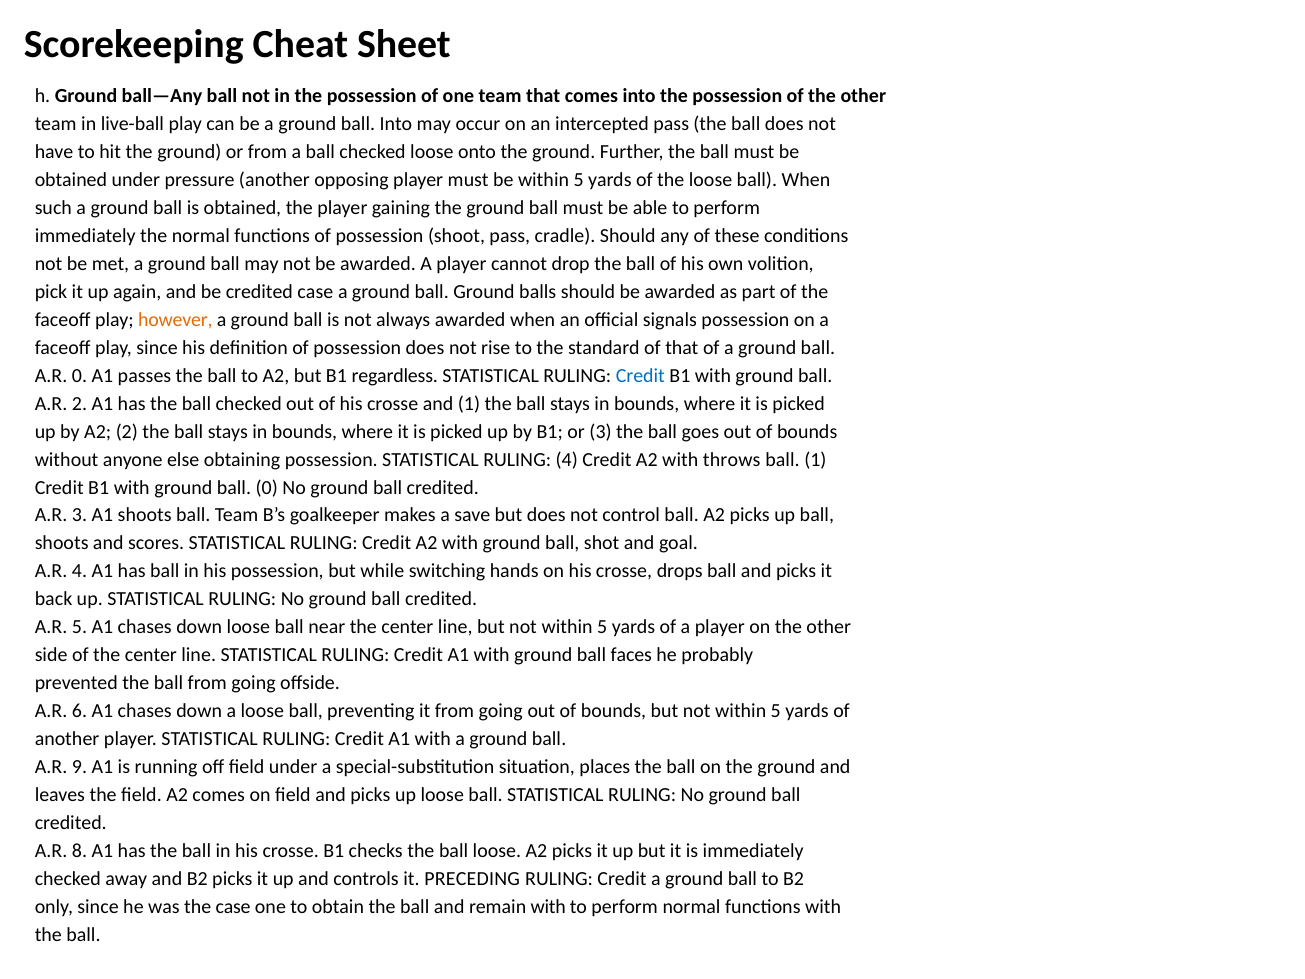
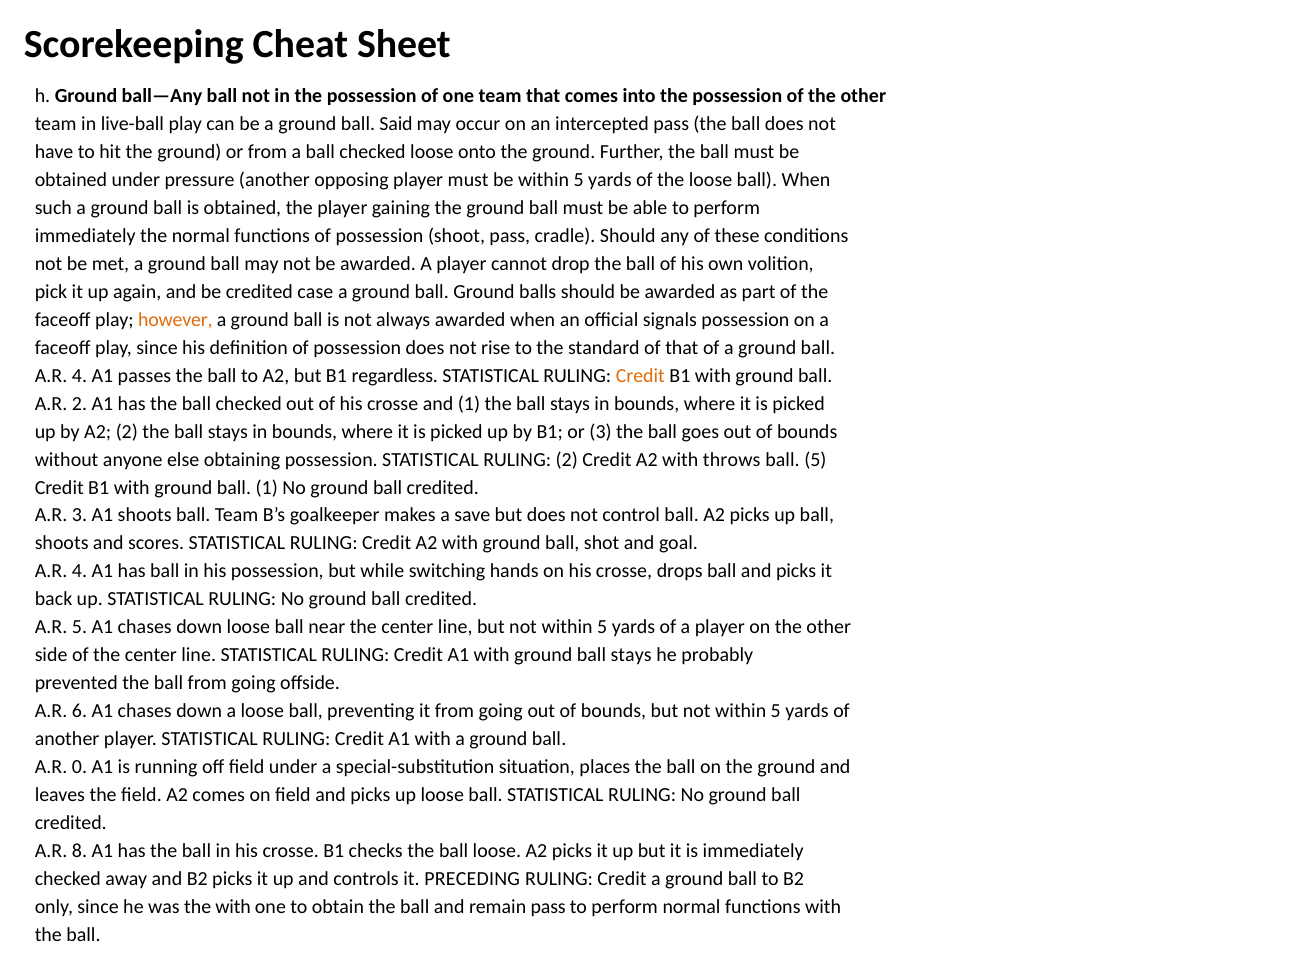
ball Into: Into -> Said
0 at (80, 376): 0 -> 4
Credit at (640, 376) colour: blue -> orange
RULING 4: 4 -> 2
ball 1: 1 -> 5
ball 0: 0 -> 1
ground ball faces: faces -> stays
9: 9 -> 0
the case: case -> with
remain with: with -> pass
